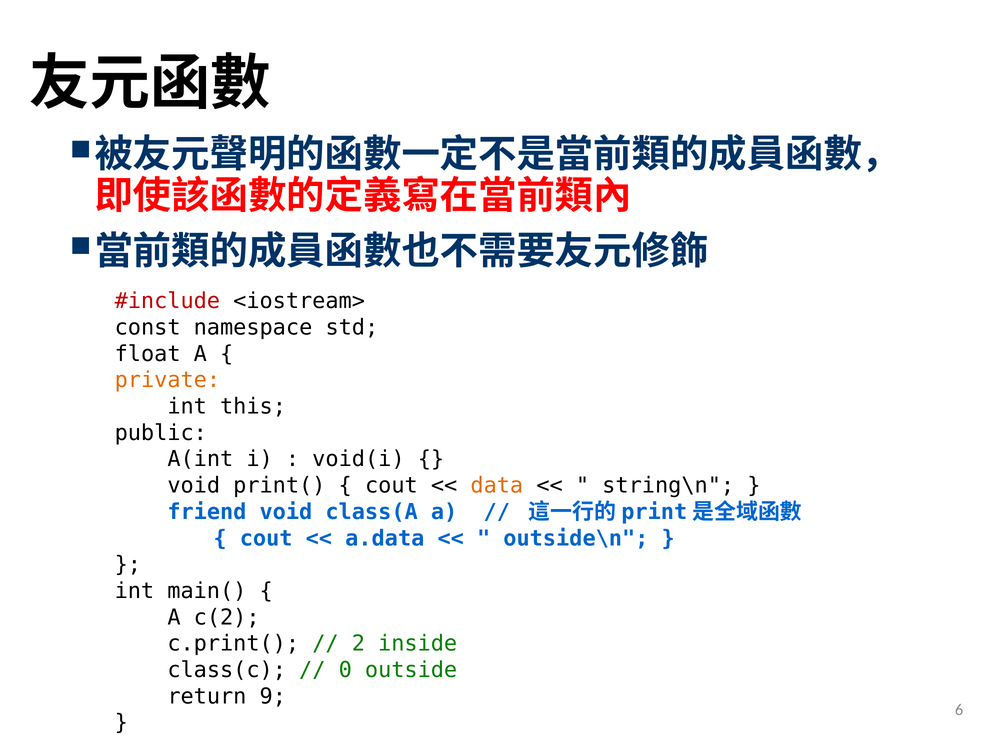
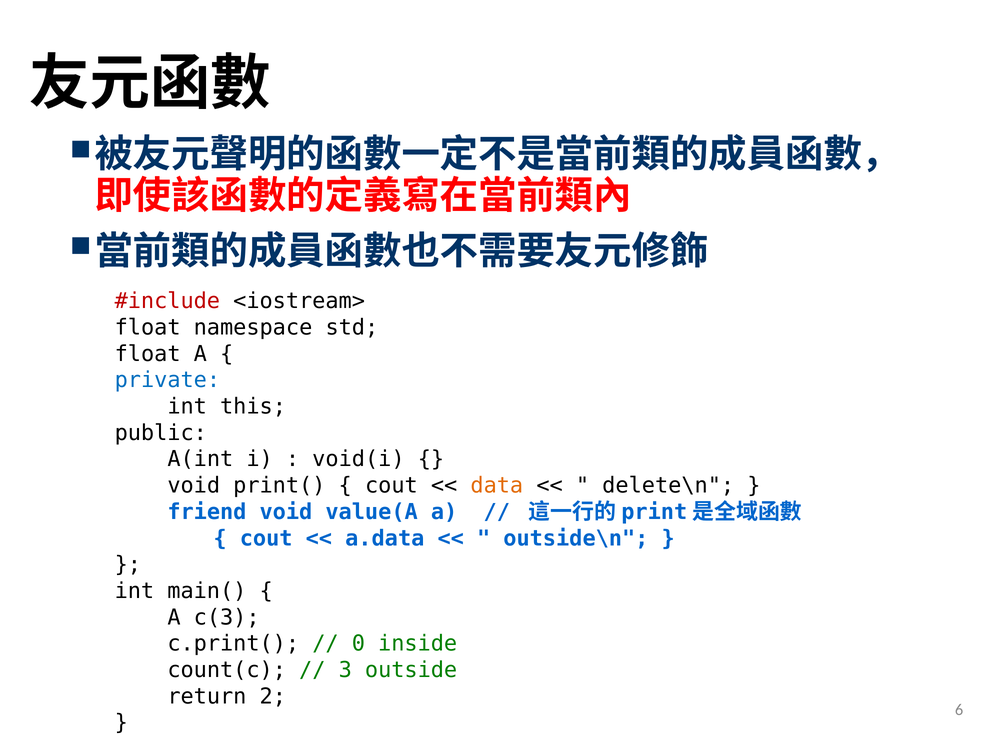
const at (148, 328): const -> float
private colour: orange -> blue
string\n: string\n -> delete\n
class(A: class(A -> value(A
c(2: c(2 -> c(3
2: 2 -> 0
class(c: class(c -> count(c
0: 0 -> 3
9: 9 -> 2
